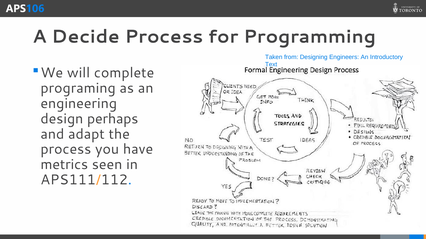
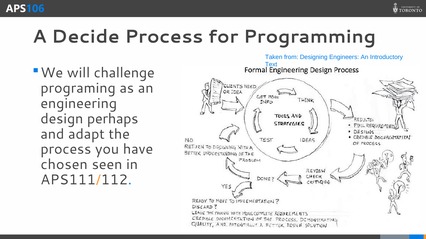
complete: complete -> challenge
metrics: metrics -> chosen
